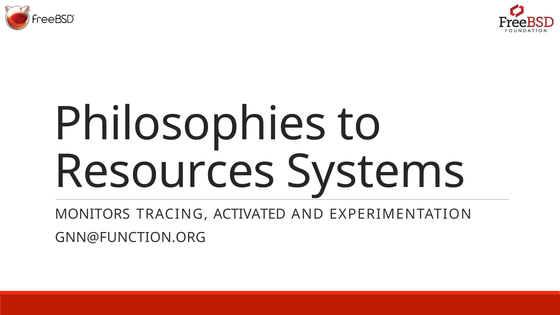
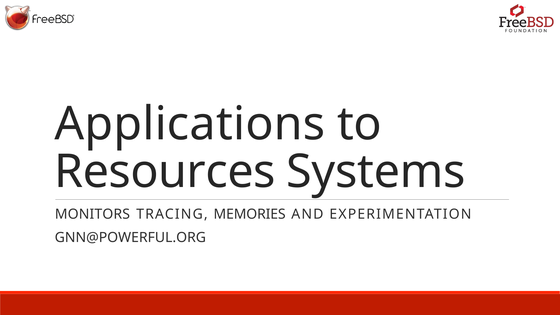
Philosophies: Philosophies -> Applications
ACTIVATED: ACTIVATED -> MEMORIES
GNN@FUNCTION.ORG: GNN@FUNCTION.ORG -> GNN@POWERFUL.ORG
